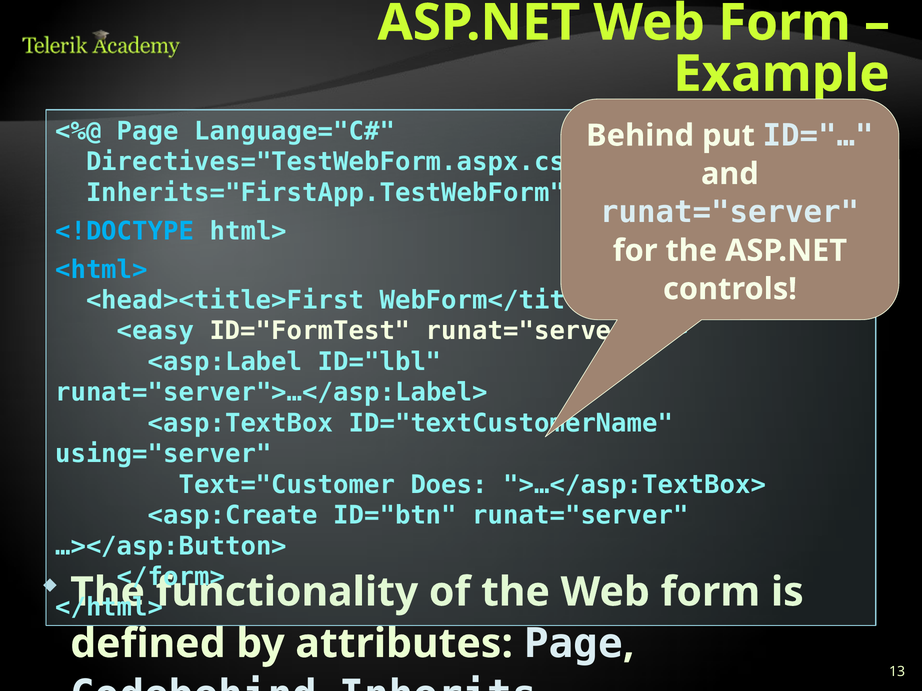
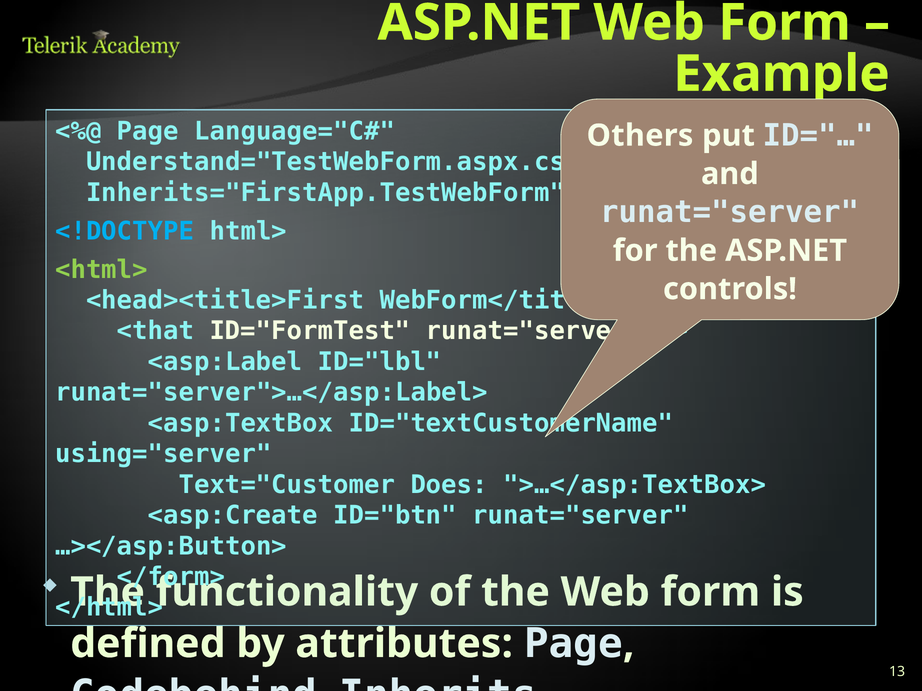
Behind: Behind -> Others
Directives="TestWebForm.aspx.cs: Directives="TestWebForm.aspx.cs -> Understand="TestWebForm.aspx.cs
<html> colour: light blue -> light green
<easy: <easy -> <that
